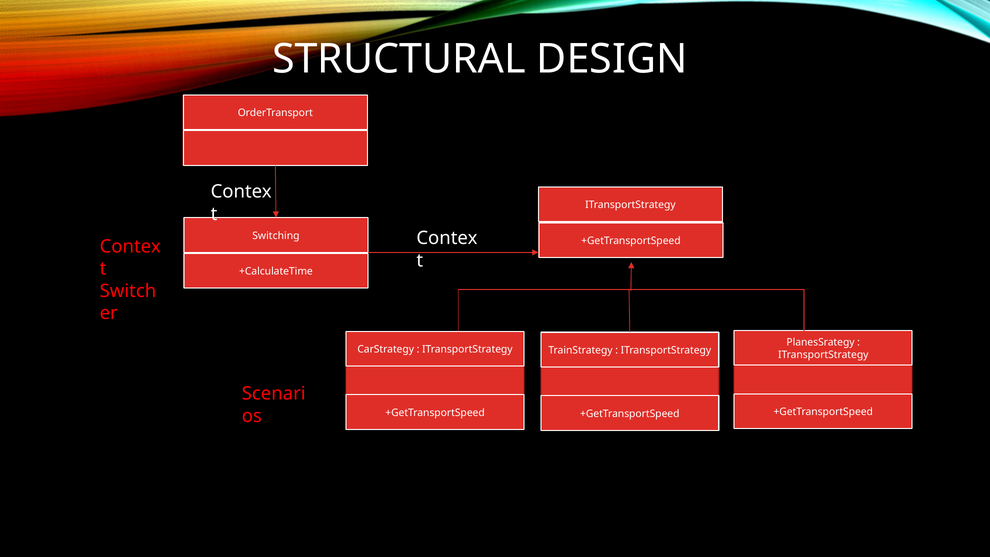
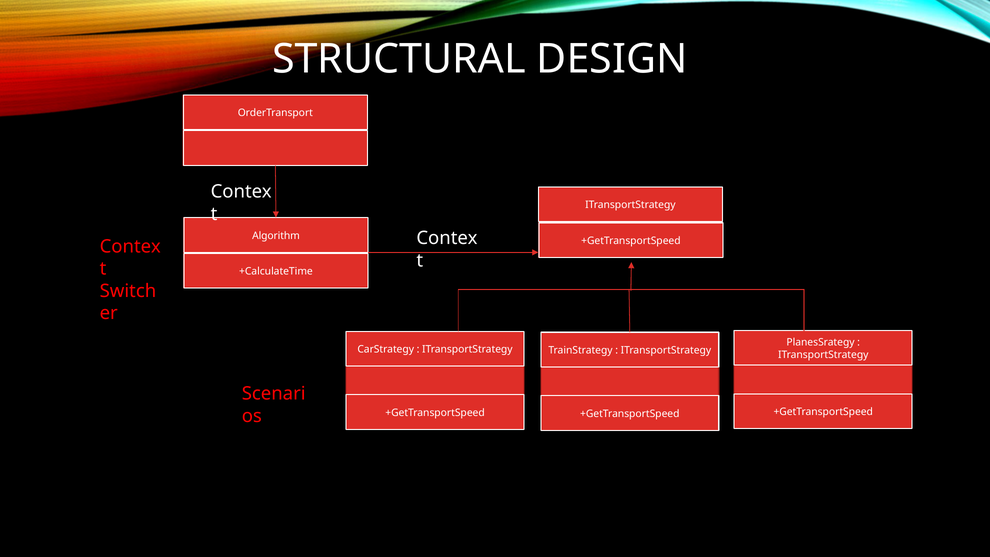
Switching: Switching -> Algorithm
